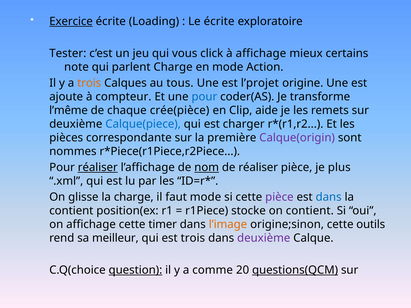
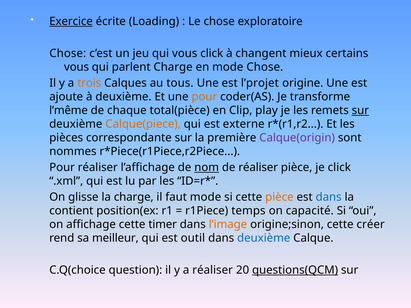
Le écrite: écrite -> chose
Tester at (68, 53): Tester -> Chose
à affichage: affichage -> changent
note at (76, 67): note -> vous
mode Action: Action -> Chose
à compteur: compteur -> deuxième
pour at (204, 97) colour: blue -> orange
crée(pièce: crée(pièce -> total(pièce
aide: aide -> play
sur at (360, 110) underline: none -> present
Calque(piece colour: blue -> orange
charger: charger -> externe
réaliser at (98, 168) underline: present -> none
je plus: plus -> click
pièce at (279, 197) colour: purple -> orange
stocke: stocke -> temps
on contient: contient -> capacité
outils: outils -> créer
est trois: trois -> outil
deuxième at (264, 238) colour: purple -> blue
question underline: present -> none
a comme: comme -> réaliser
